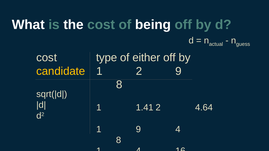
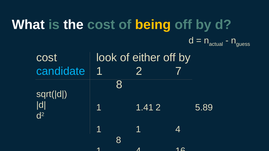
being colour: white -> yellow
type: type -> look
candidate colour: yellow -> light blue
2 9: 9 -> 7
4.64: 4.64 -> 5.89
1 9: 9 -> 1
